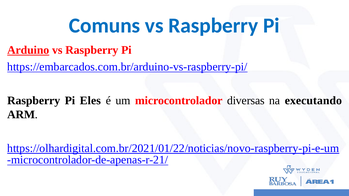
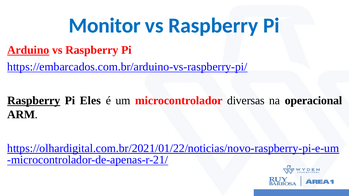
Comuns: Comuns -> Monitor
Raspberry at (34, 101) underline: none -> present
executando: executando -> operacional
